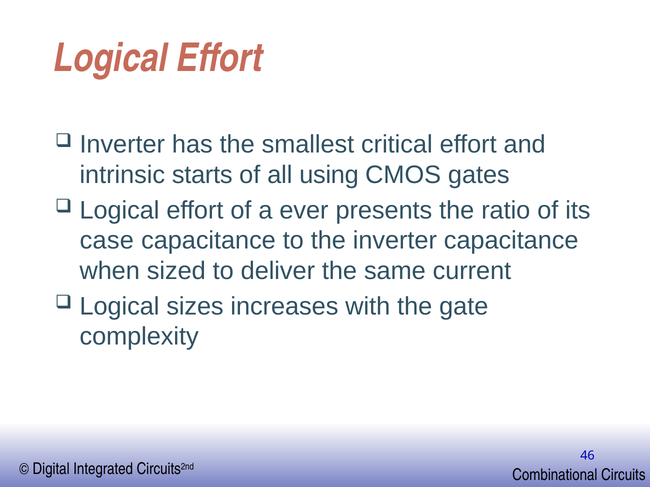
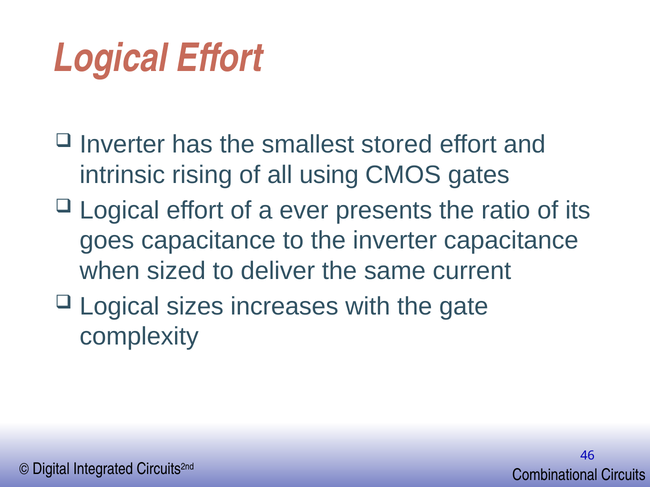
critical: critical -> stored
starts: starts -> rising
case: case -> goes
